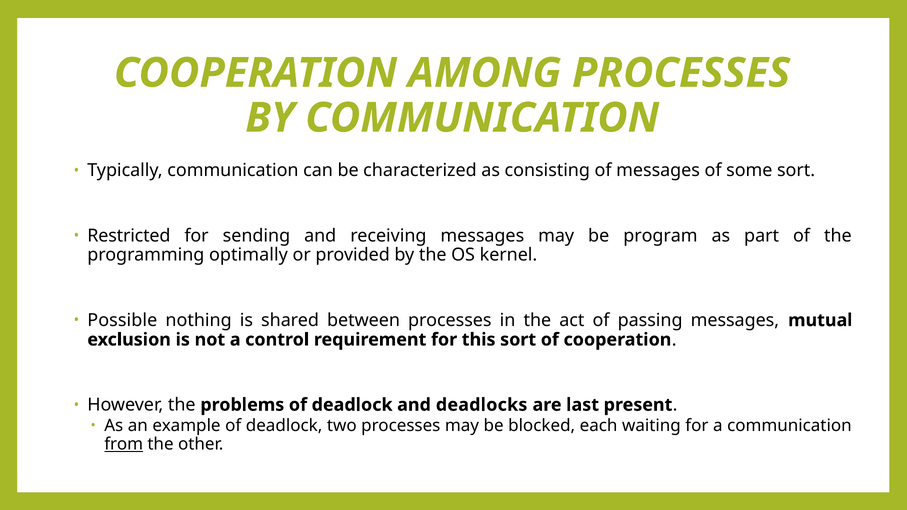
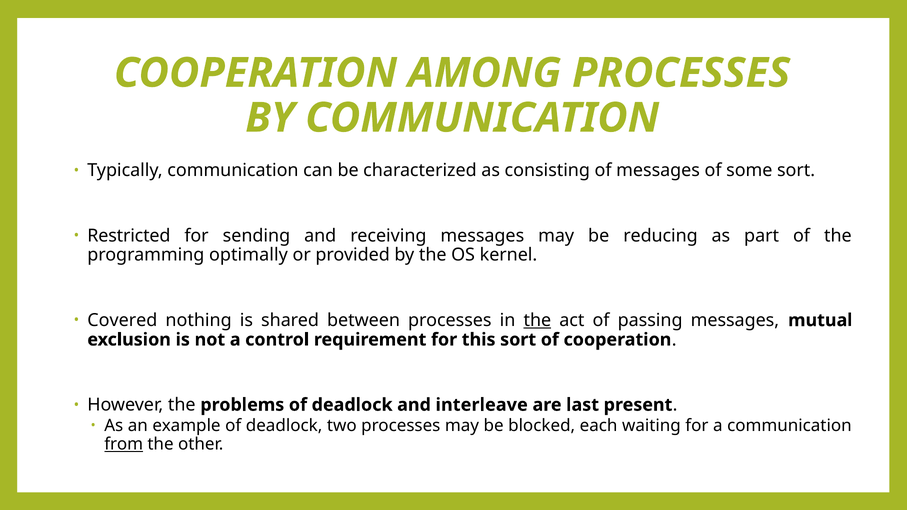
program: program -> reducing
Possible: Possible -> Covered
the at (537, 320) underline: none -> present
deadlocks: deadlocks -> interleave
